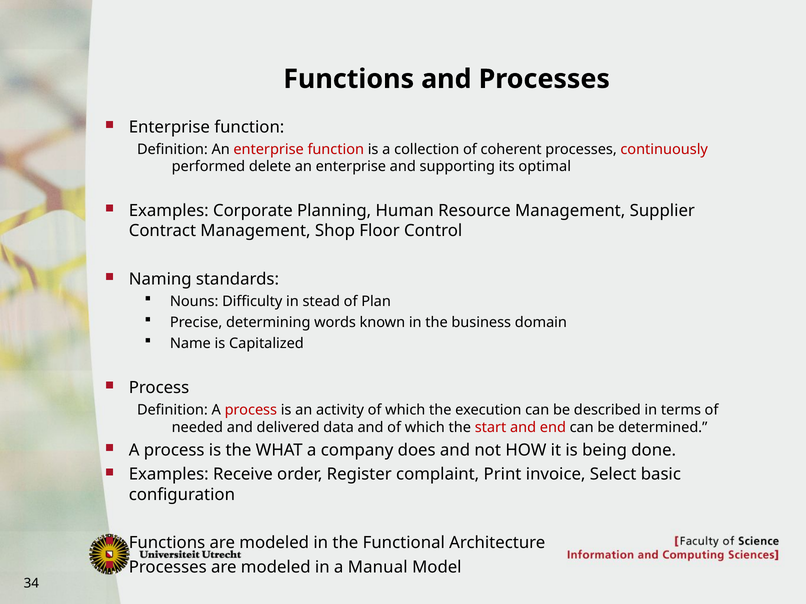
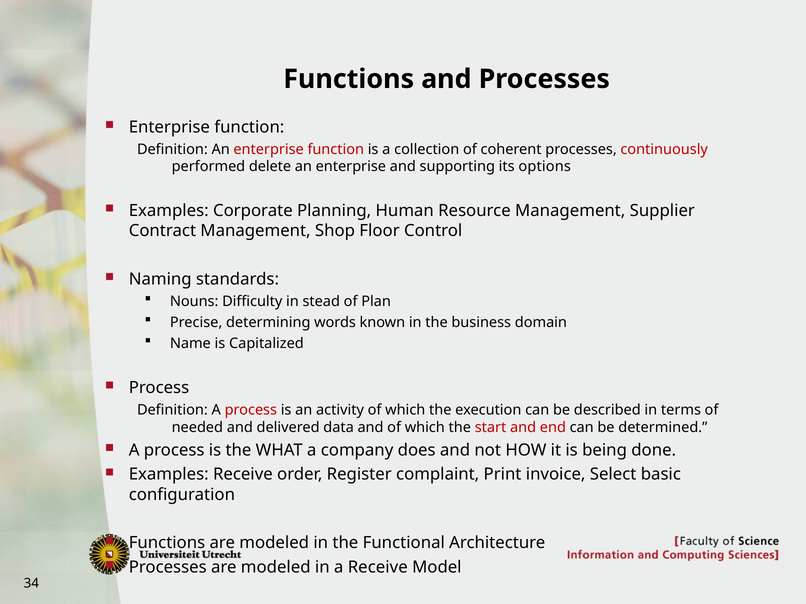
optimal: optimal -> options
a Manual: Manual -> Receive
